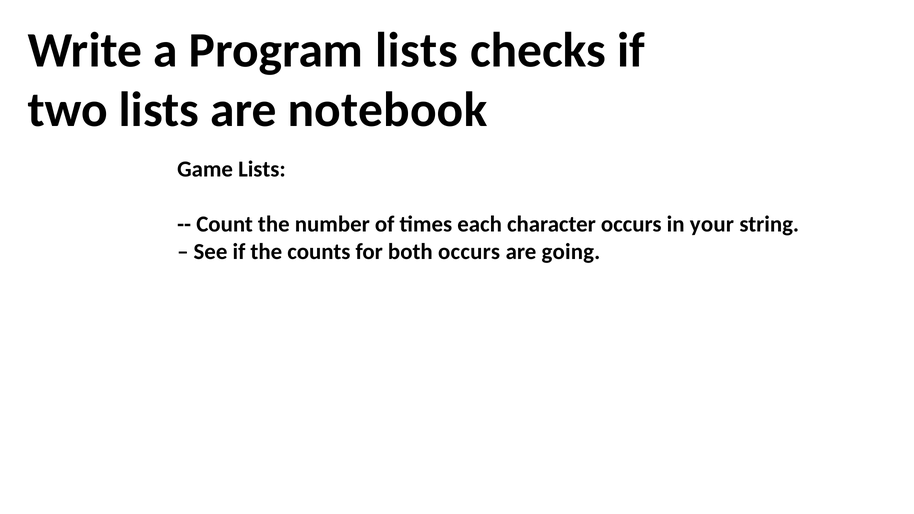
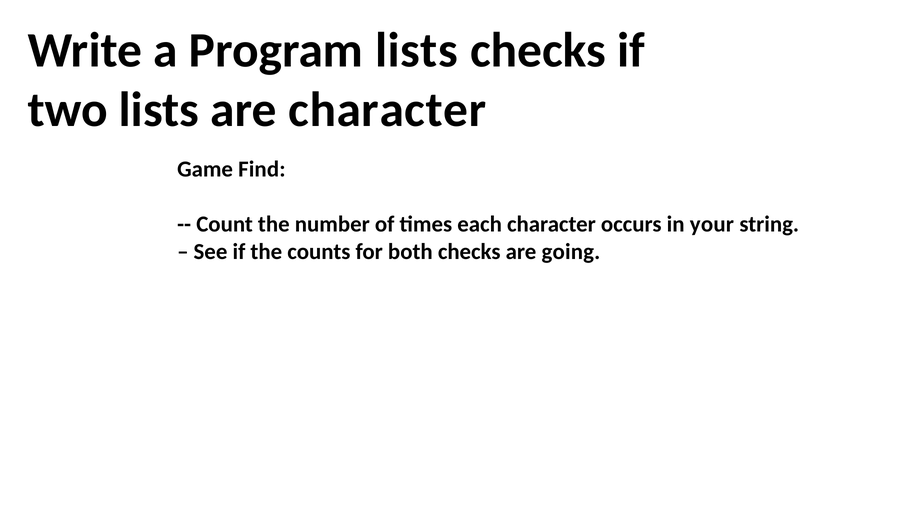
are notebook: notebook -> character
Game Lists: Lists -> Find
both occurs: occurs -> checks
